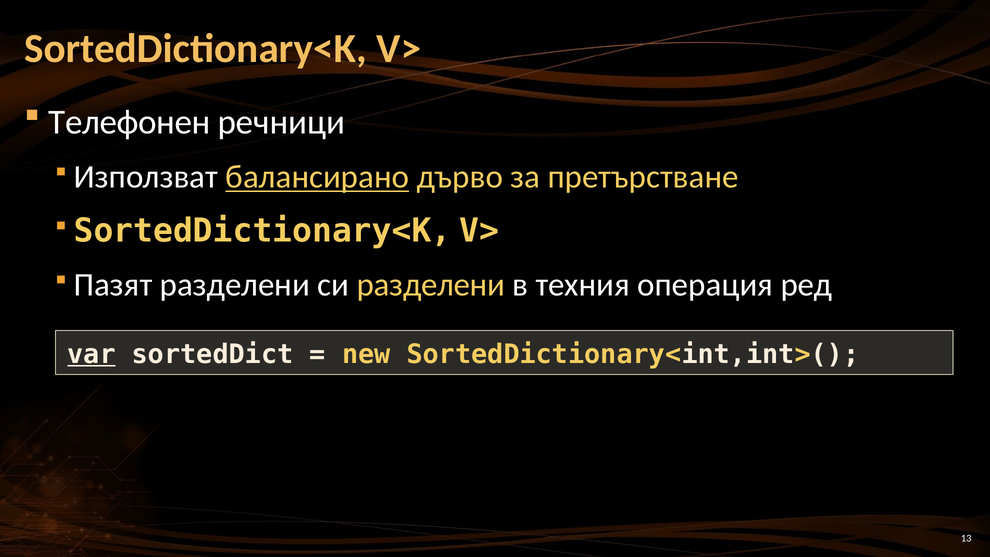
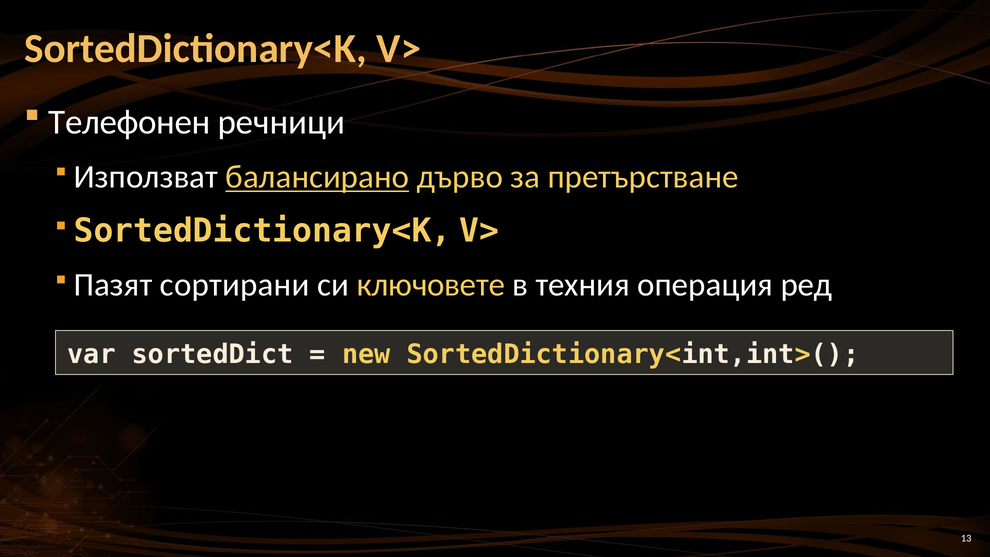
Пазят разделени: разделени -> сортирани
си разделени: разделени -> ключовете
var underline: present -> none
